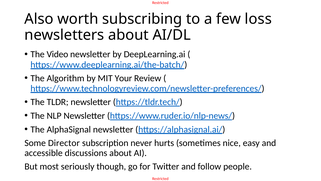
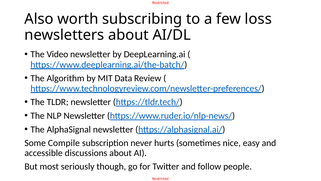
Your: Your -> Data
Director: Director -> Compile
